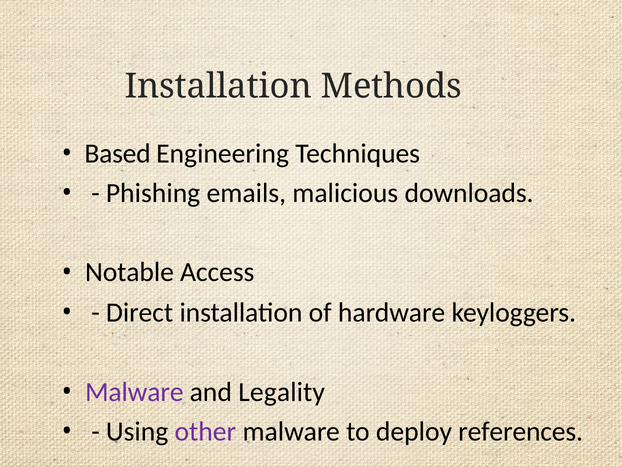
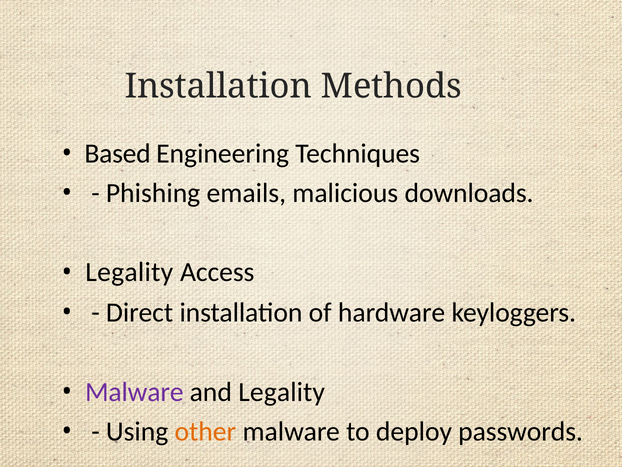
Notable at (129, 272): Notable -> Legality
other colour: purple -> orange
references: references -> passwords
